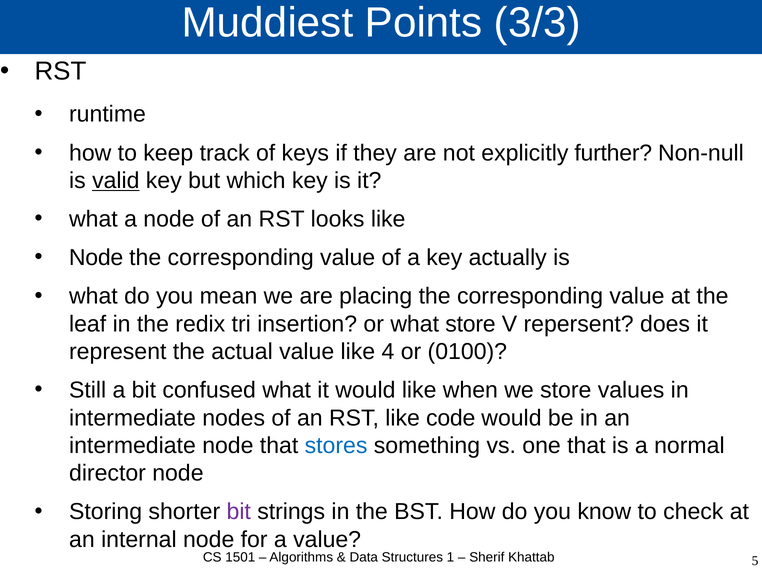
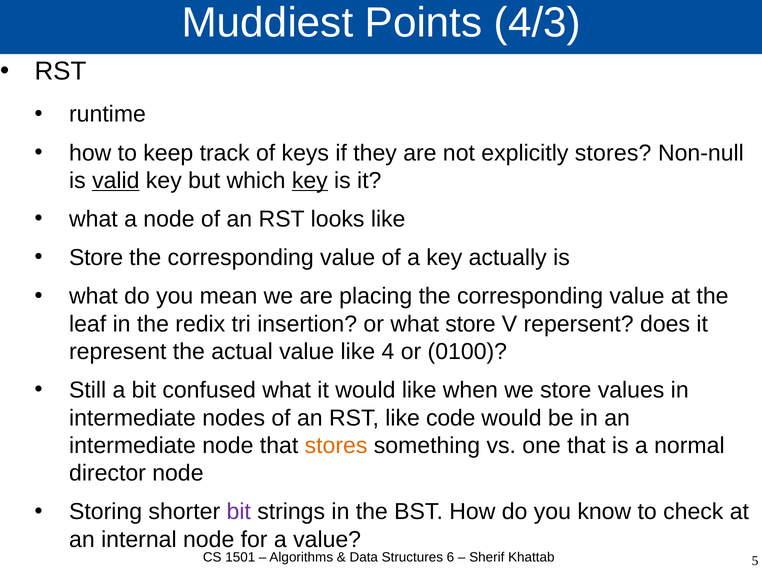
3/3: 3/3 -> 4/3
explicitly further: further -> stores
key at (310, 181) underline: none -> present
Node at (96, 258): Node -> Store
stores at (336, 445) colour: blue -> orange
1: 1 -> 6
